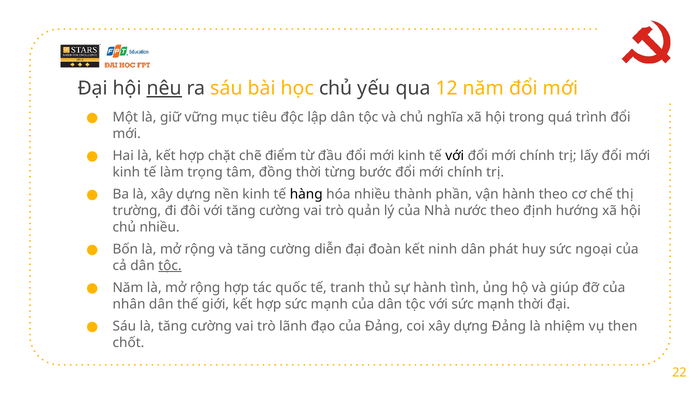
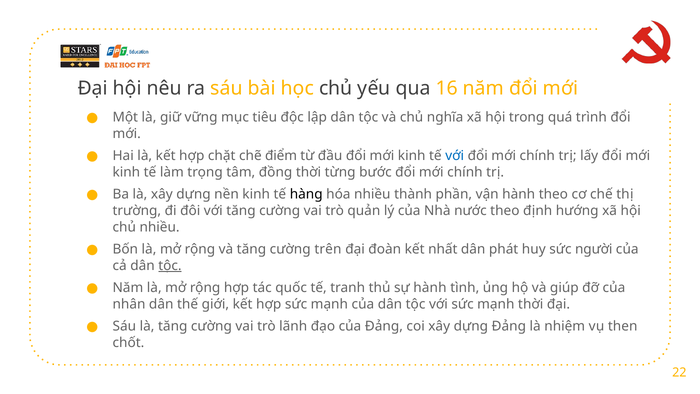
nêu underline: present -> none
12: 12 -> 16
với at (455, 156) colour: black -> blue
diễn: diễn -> trên
ninh: ninh -> nhất
ngoại: ngoại -> người
